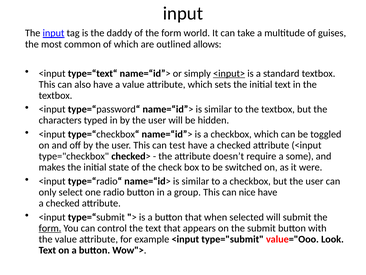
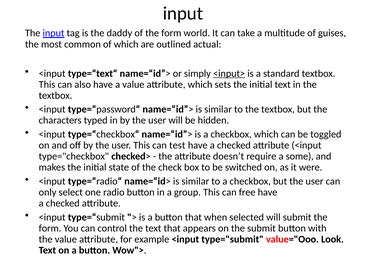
allows: allows -> actual
nice: nice -> free
form at (50, 228) underline: present -> none
